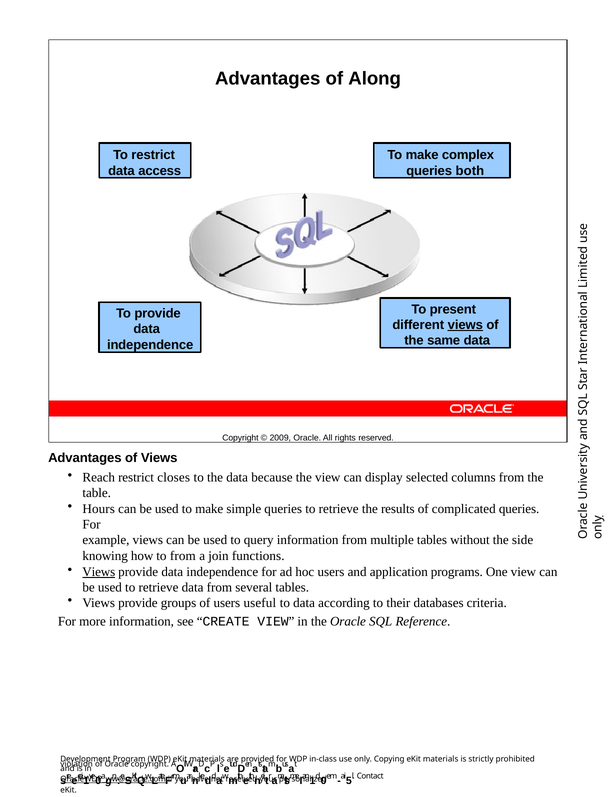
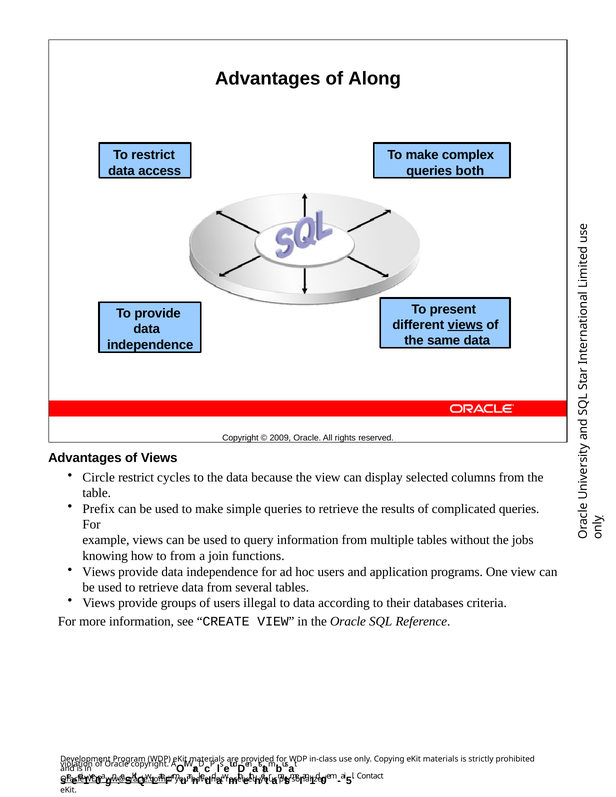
Reach: Reach -> Circle
closes: closes -> cycles
Hours: Hours -> Prefix
side: side -> jobs
Views at (99, 572) underline: present -> none
useful: useful -> illegal
